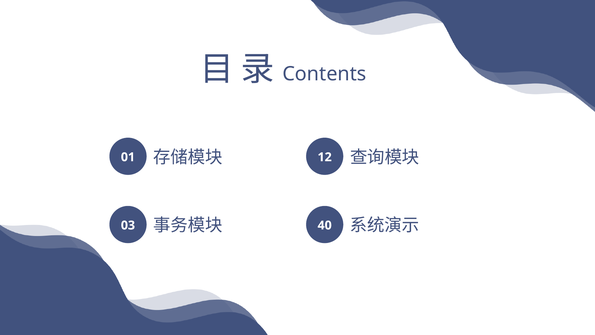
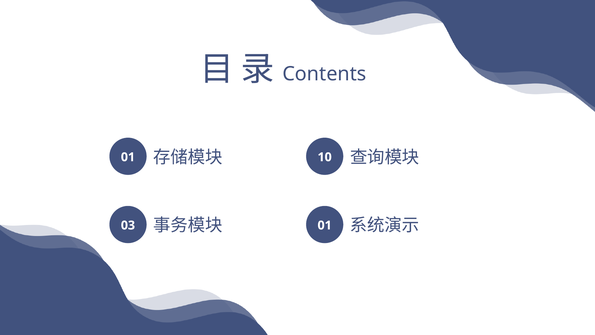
12: 12 -> 10
40 at (325, 225): 40 -> 01
